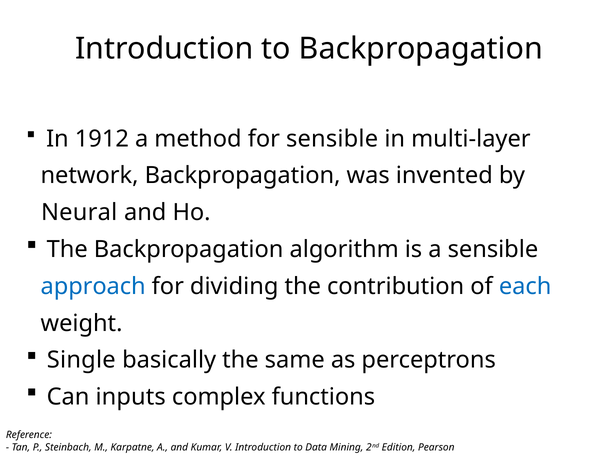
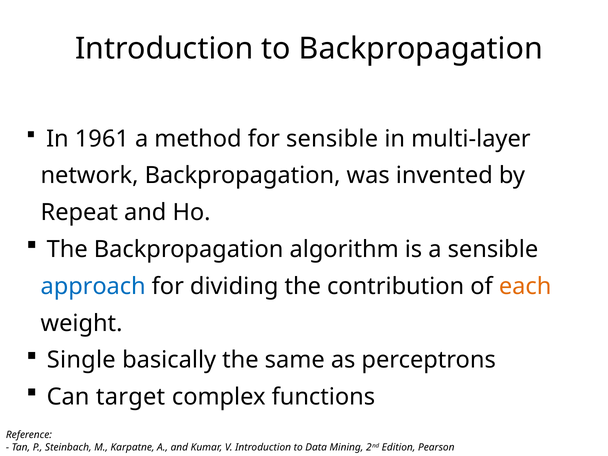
1912: 1912 -> 1961
Neural: Neural -> Repeat
each colour: blue -> orange
inputs: inputs -> target
